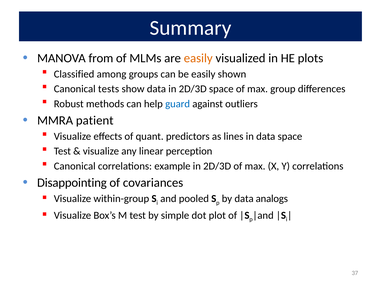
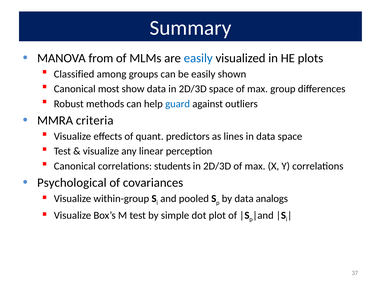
easily at (198, 58) colour: orange -> blue
tests: tests -> most
patient: patient -> criteria
example: example -> students
Disappointing: Disappointing -> Psychological
